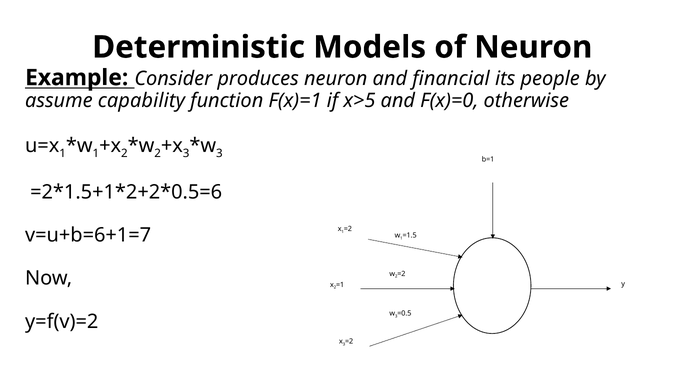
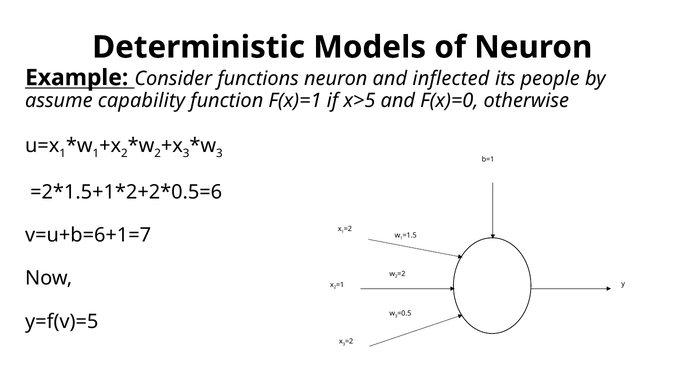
produces: produces -> functions
financial: financial -> inflected
y=f(v)=2: y=f(v)=2 -> y=f(v)=5
